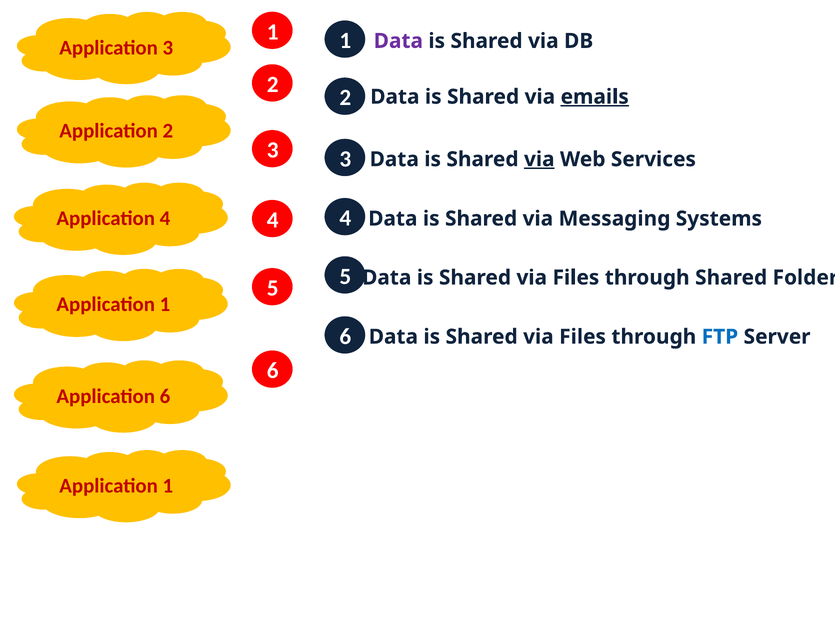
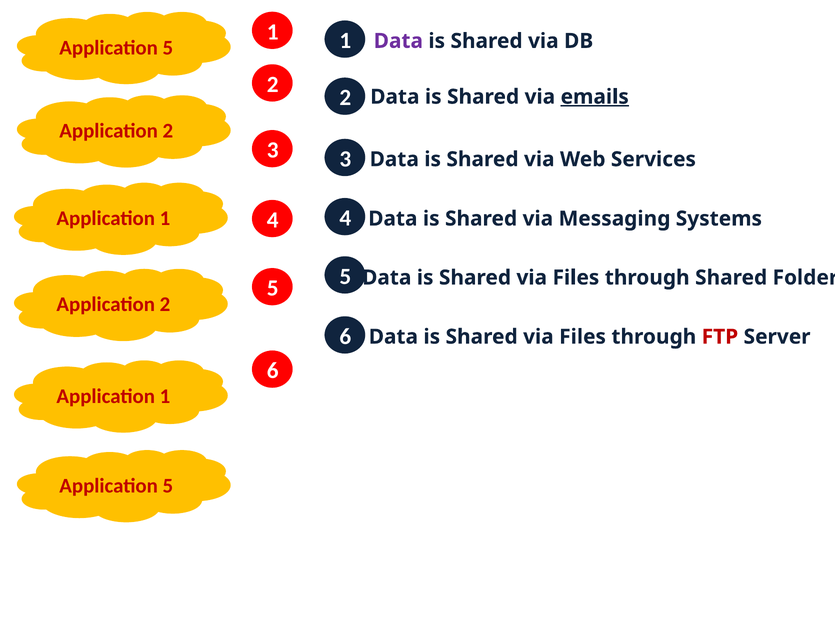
3 at (168, 48): 3 -> 5
via at (539, 159) underline: present -> none
4 at (165, 218): 4 -> 1
1 at (165, 305): 1 -> 2
FTP colour: blue -> red
6 at (165, 396): 6 -> 1
1 at (168, 486): 1 -> 5
